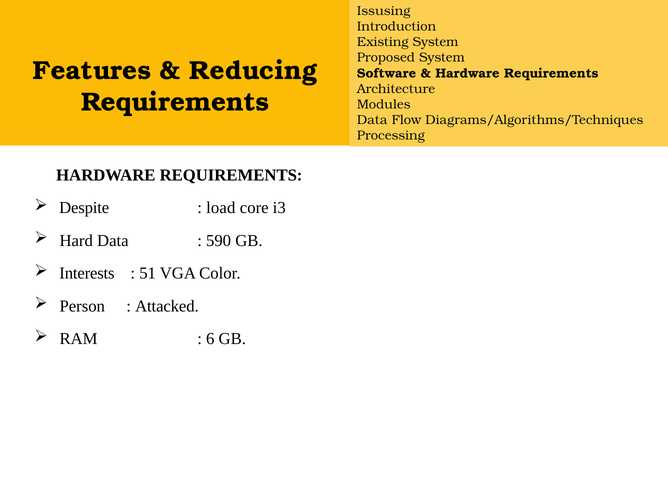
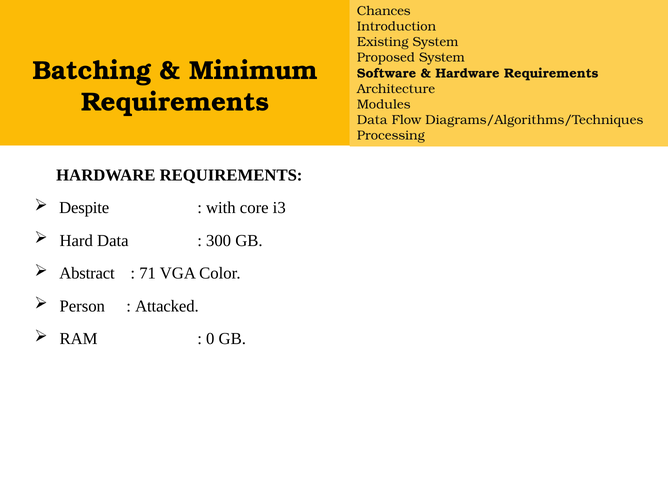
Issusing: Issusing -> Chances
Features: Features -> Batching
Reducing: Reducing -> Minimum
load: load -> with
590: 590 -> 300
Interests: Interests -> Abstract
51: 51 -> 71
6: 6 -> 0
